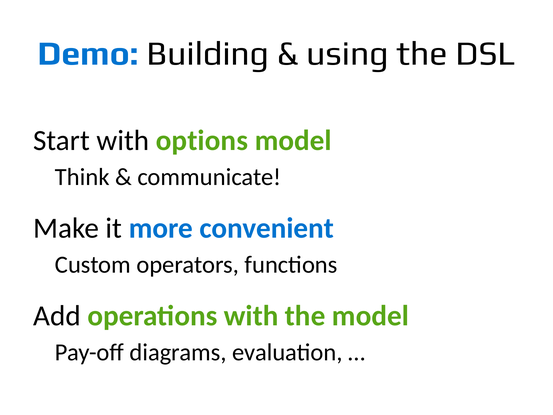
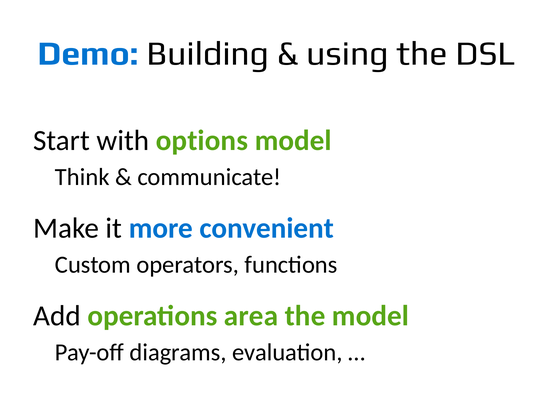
operations with: with -> area
